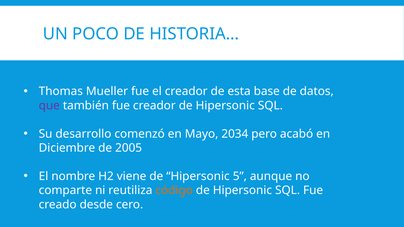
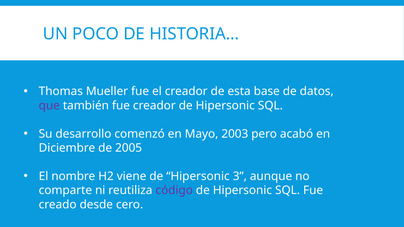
2034: 2034 -> 2003
5: 5 -> 3
código colour: orange -> purple
